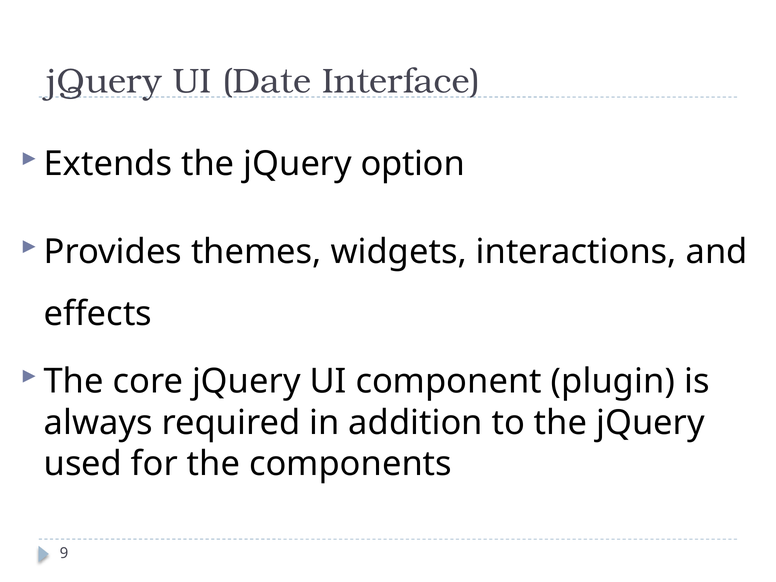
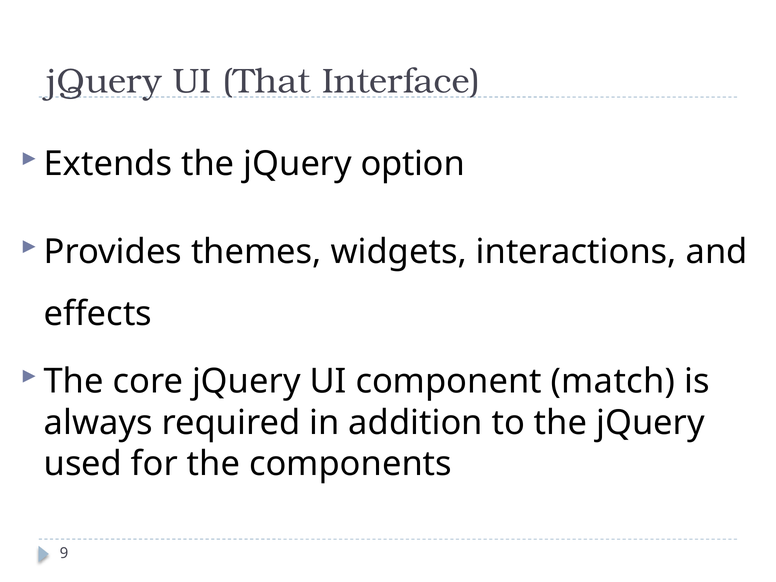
Date: Date -> That
plugin: plugin -> match
